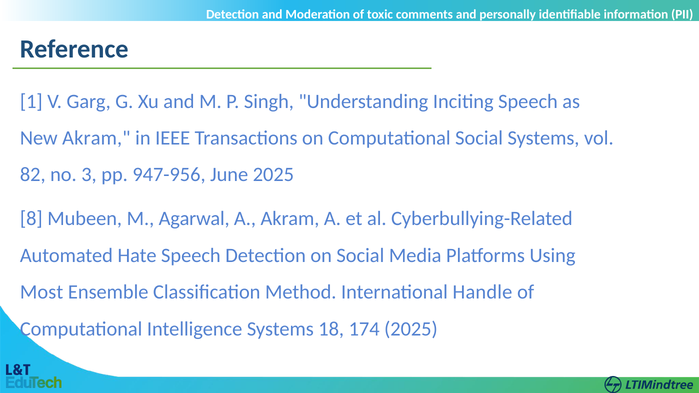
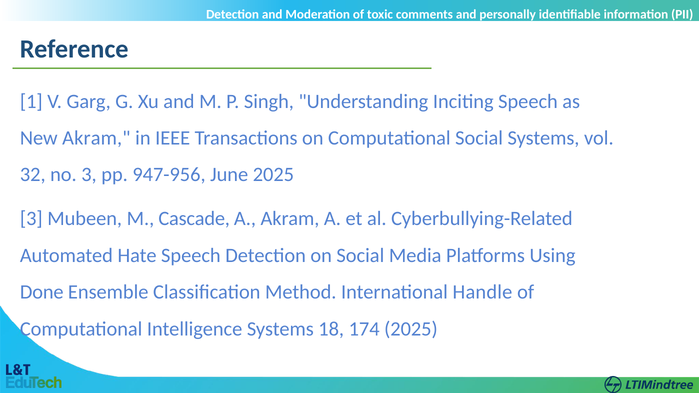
82: 82 -> 32
8 at (31, 219): 8 -> 3
Agarwal: Agarwal -> Cascade
Most: Most -> Done
